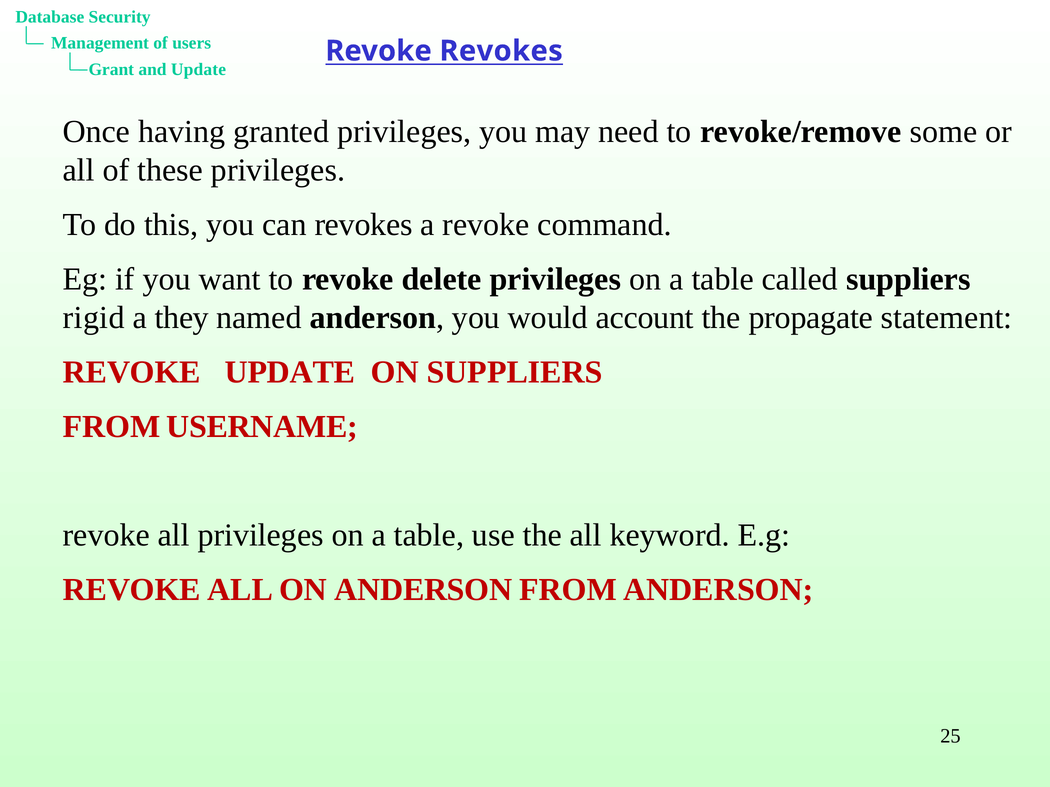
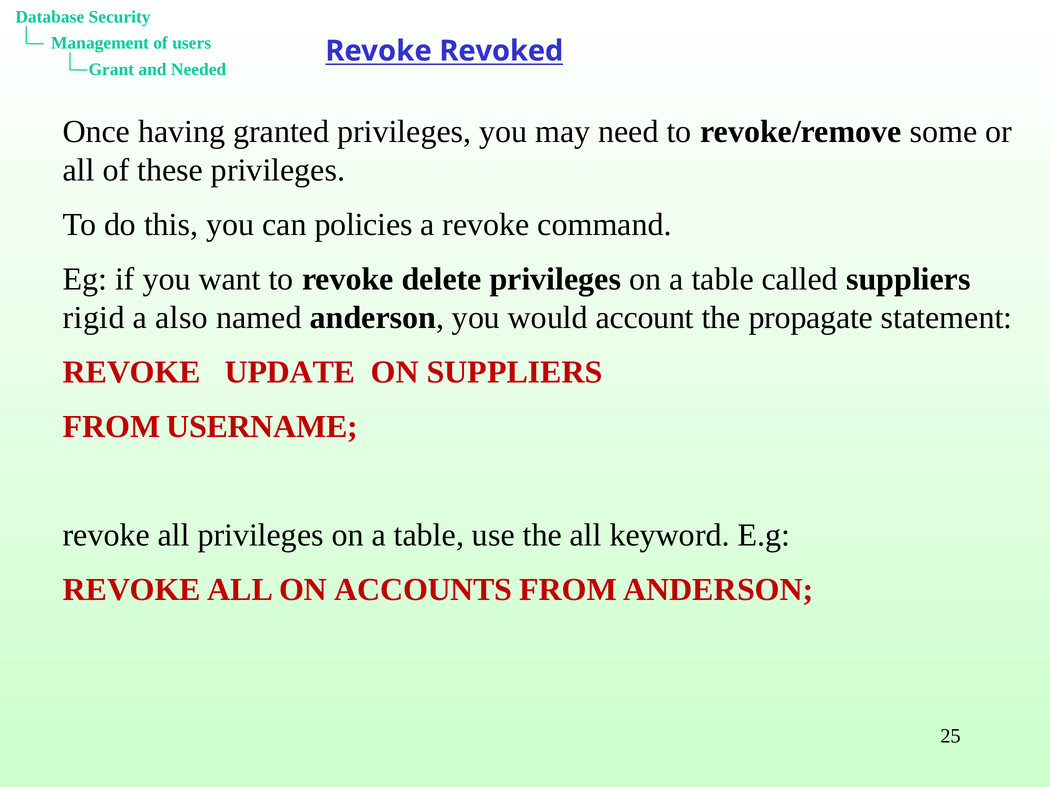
and Update: Update -> Needed
Revoke Revokes: Revokes -> Revoked
can revokes: revokes -> policies
they: they -> also
ON ANDERSON: ANDERSON -> ACCOUNTS
